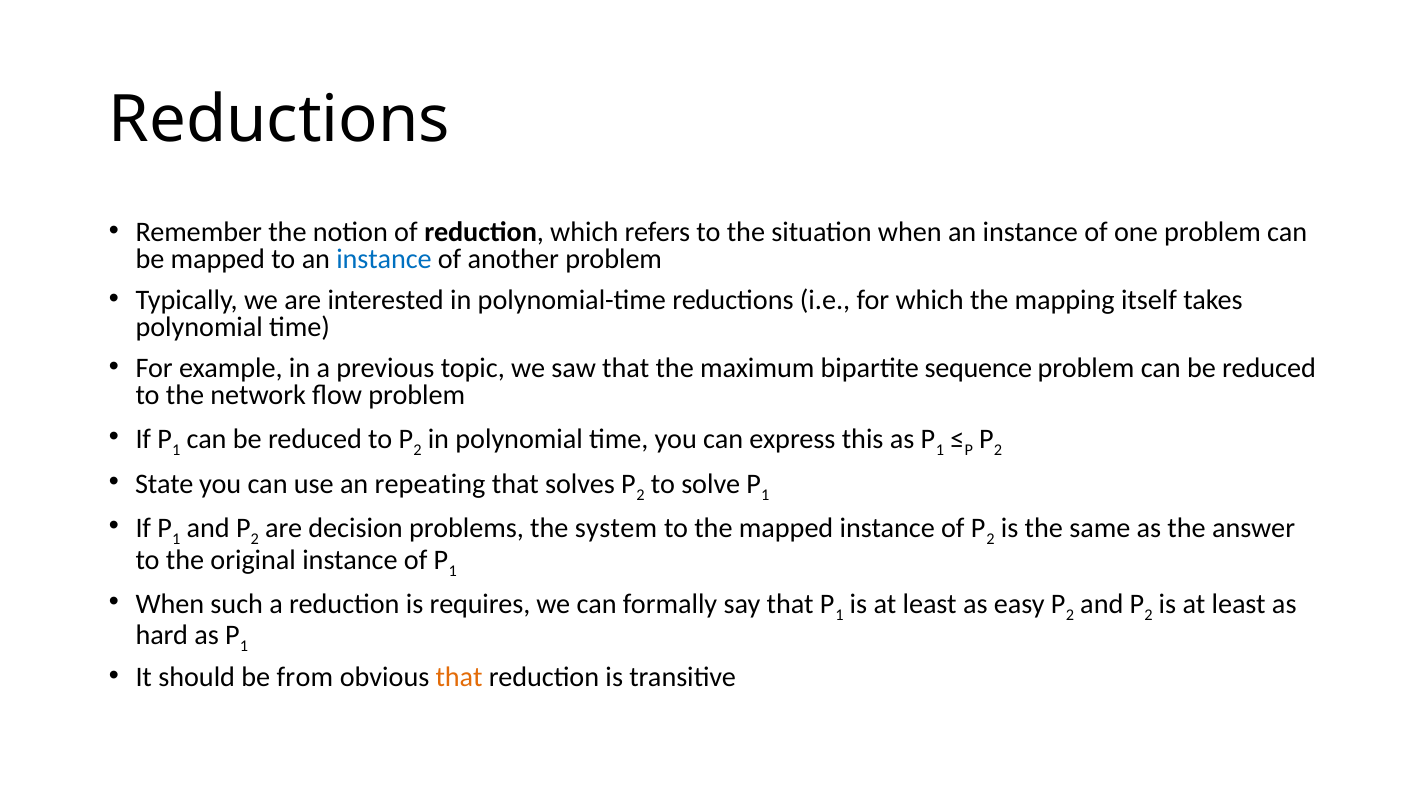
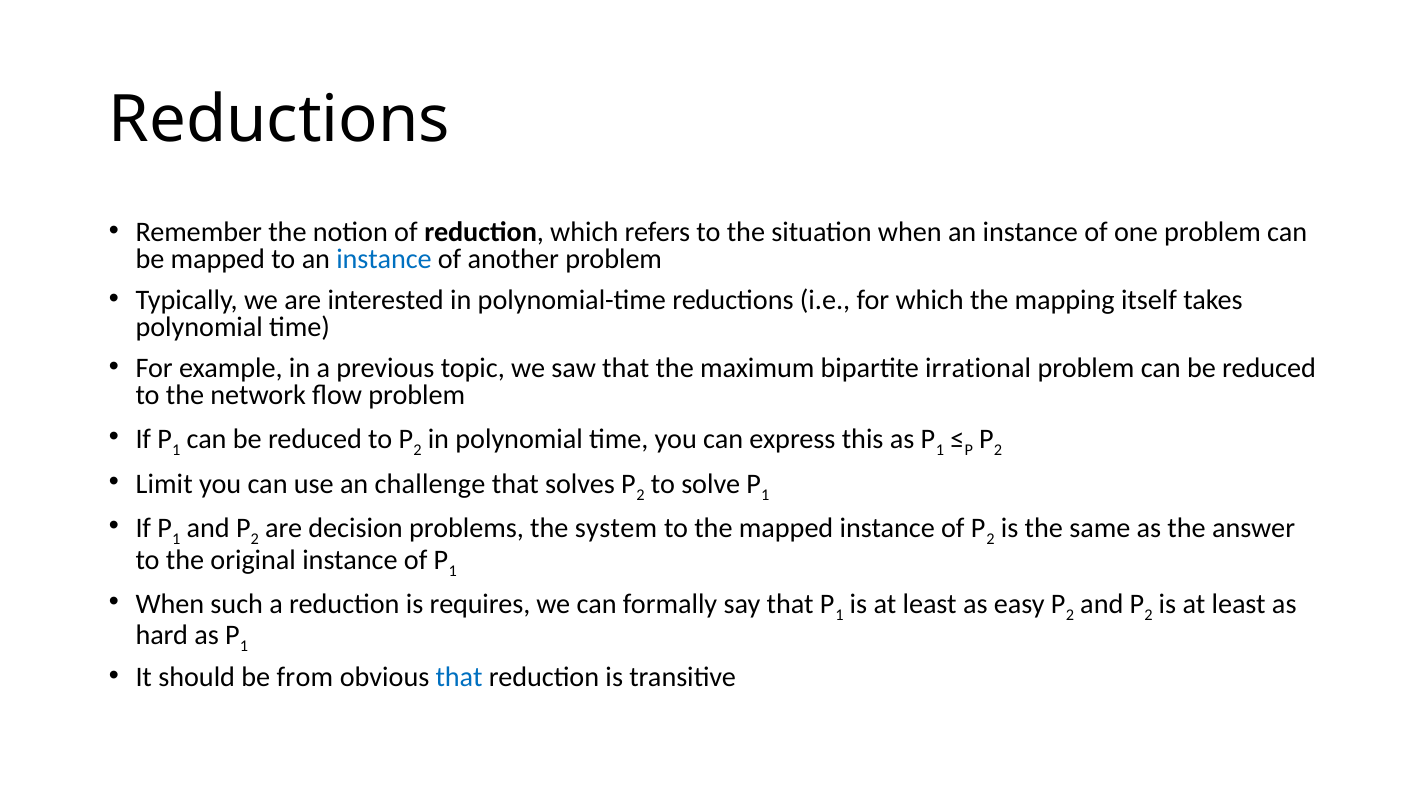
sequence: sequence -> irrational
State: State -> Limit
repeating: repeating -> challenge
that at (459, 677) colour: orange -> blue
